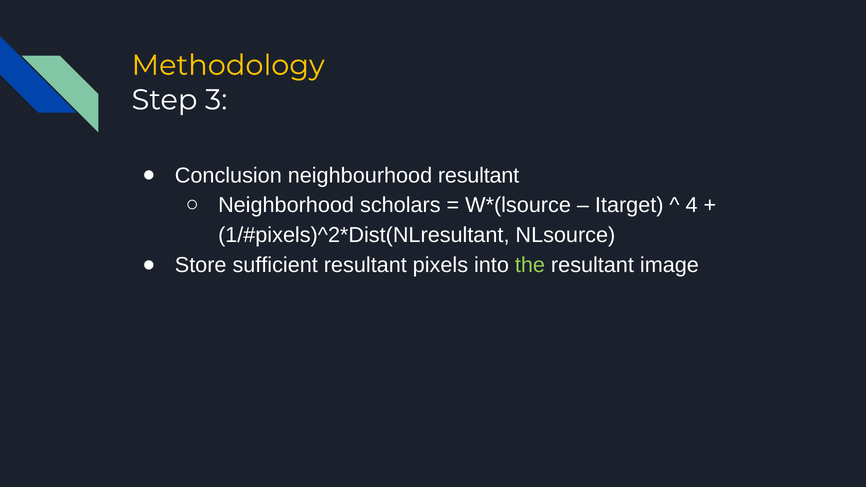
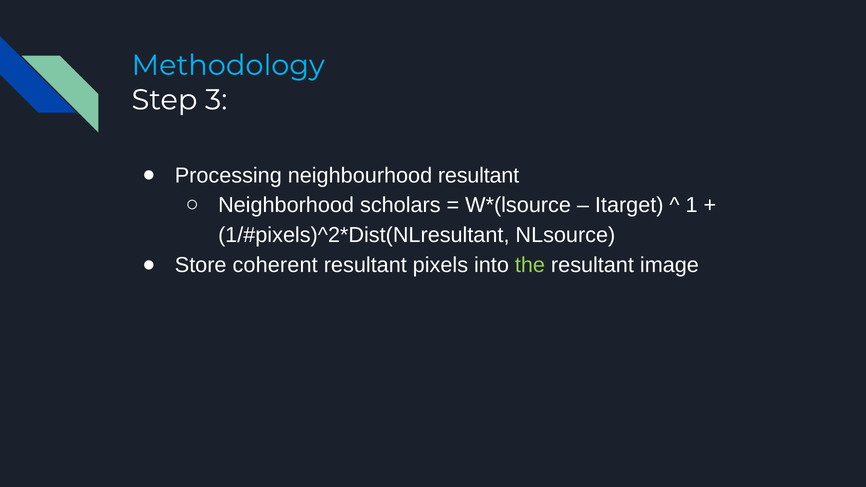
Methodology colour: yellow -> light blue
Conclusion: Conclusion -> Processing
4: 4 -> 1
sufficient: sufficient -> coherent
